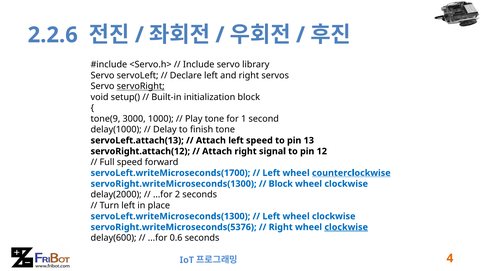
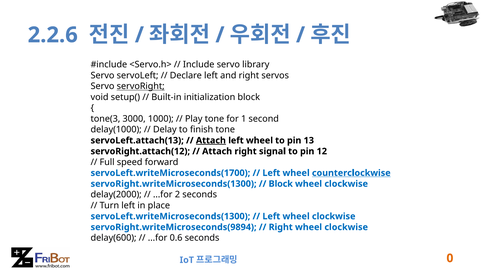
tone(9: tone(9 -> tone(3
Attach at (211, 140) underline: none -> present
speed at (259, 140): speed -> wheel
servoRight.writeMicroseconds(5376: servoRight.writeMicroseconds(5376 -> servoRight.writeMicroseconds(9894
clockwise at (346, 227) underline: present -> none
4: 4 -> 0
